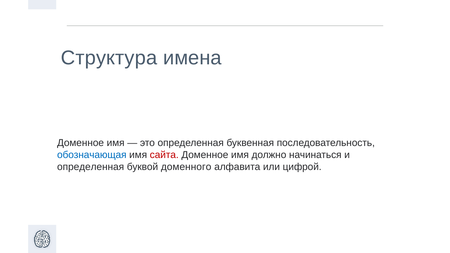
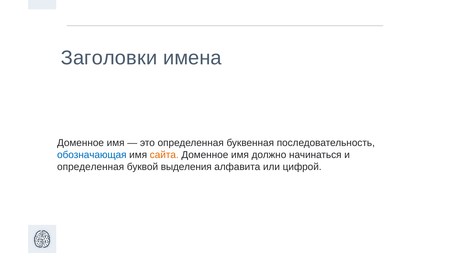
Структура: Структура -> Заголовки
сайта colour: red -> orange
доменного: доменного -> выделения
